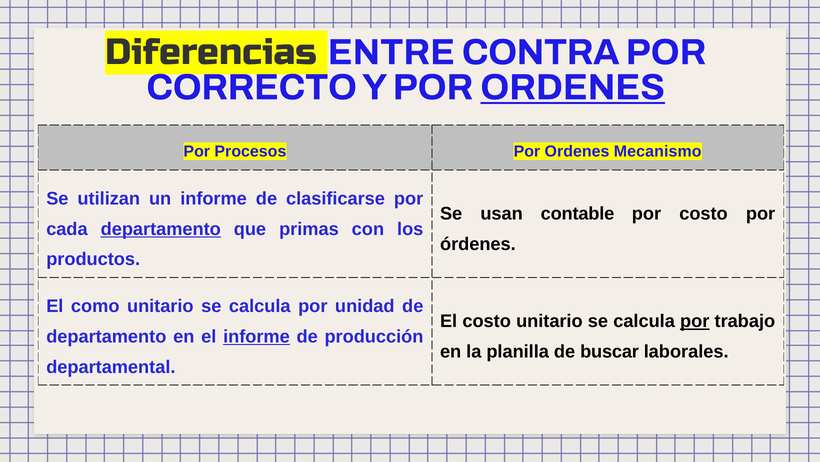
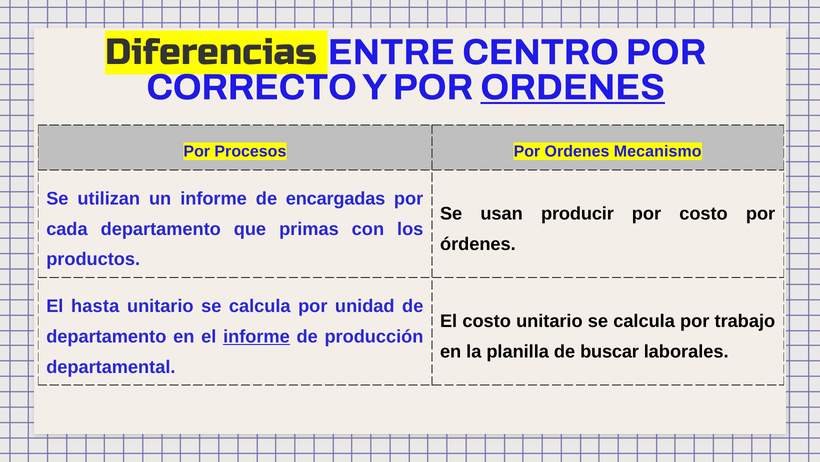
CONTRA: CONTRA -> CENTRO
clasificarse: clasificarse -> encargadas
contable: contable -> producir
departamento at (161, 229) underline: present -> none
como: como -> hasta
por at (695, 321) underline: present -> none
